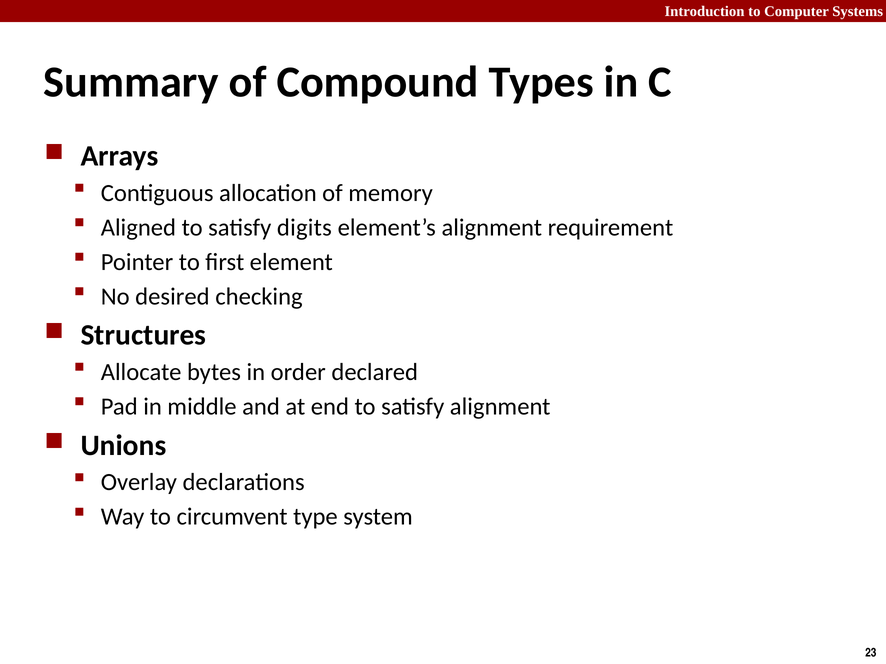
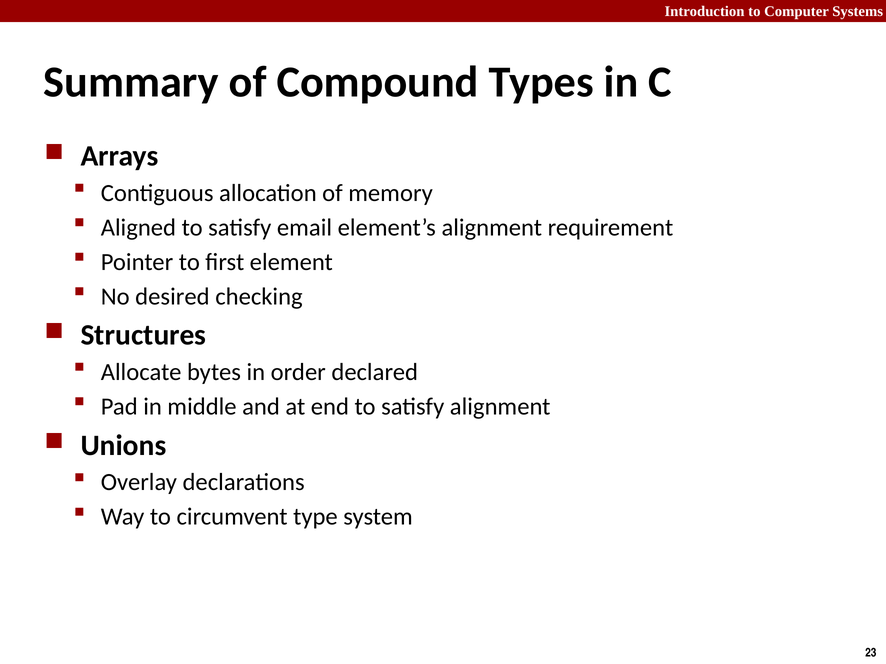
digits: digits -> email
